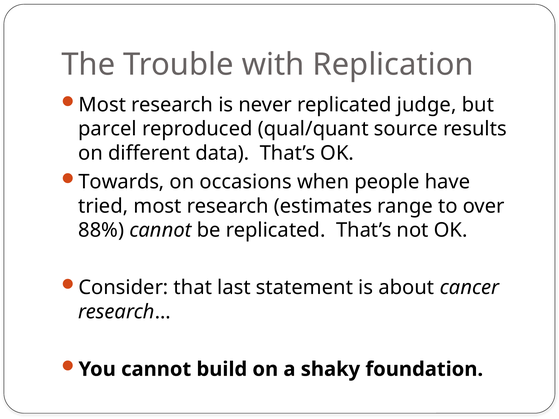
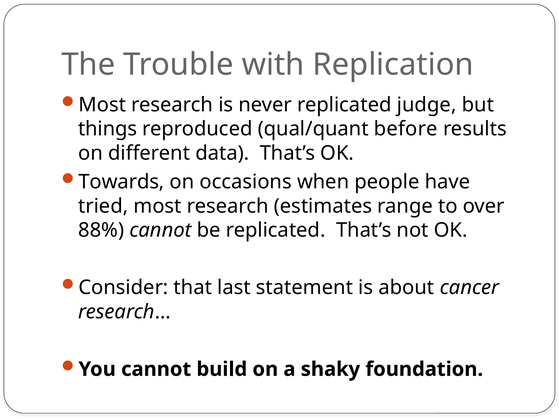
parcel: parcel -> things
source: source -> before
